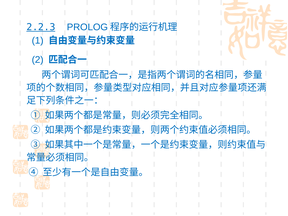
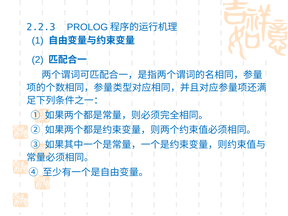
2.2.3 underline: present -> none
